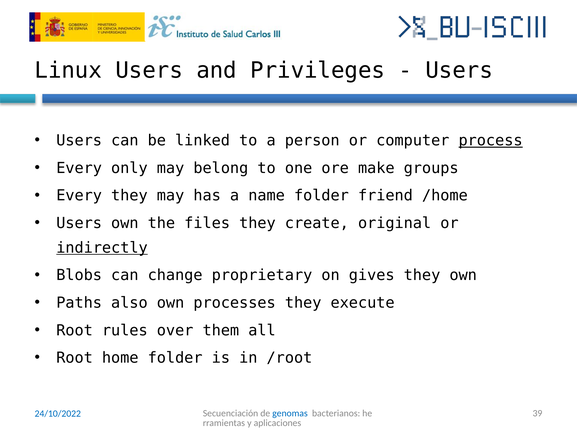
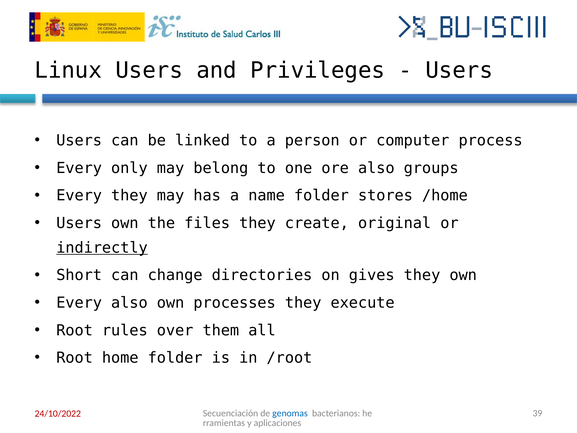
process underline: present -> none
ore make: make -> also
friend: friend -> stores
Blobs: Blobs -> Short
proprietary: proprietary -> directories
Paths at (79, 303): Paths -> Every
24/10/2022 colour: blue -> red
